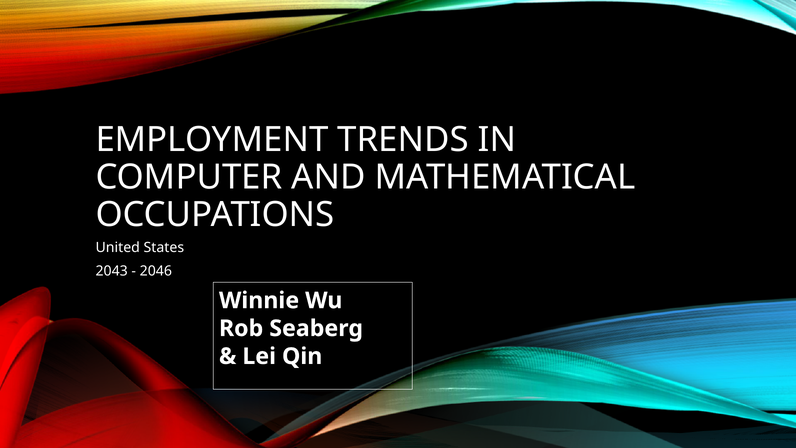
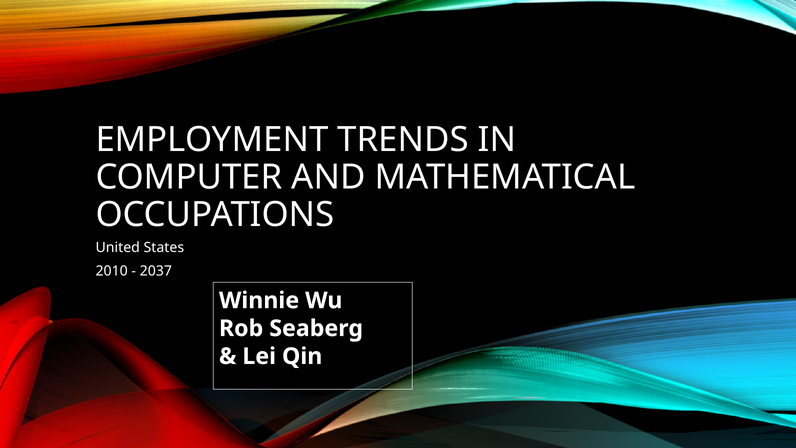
2043: 2043 -> 2010
2046: 2046 -> 2037
